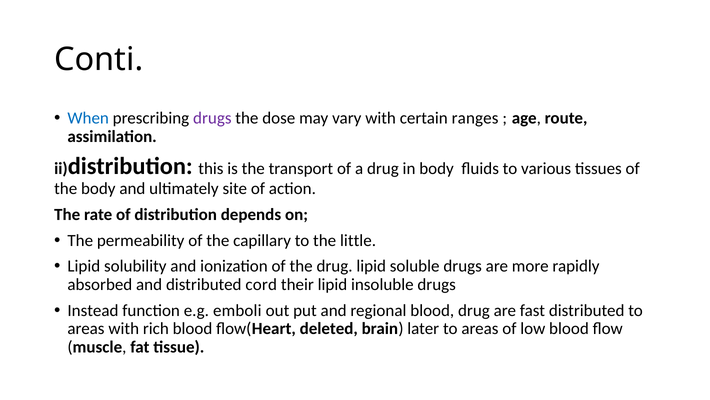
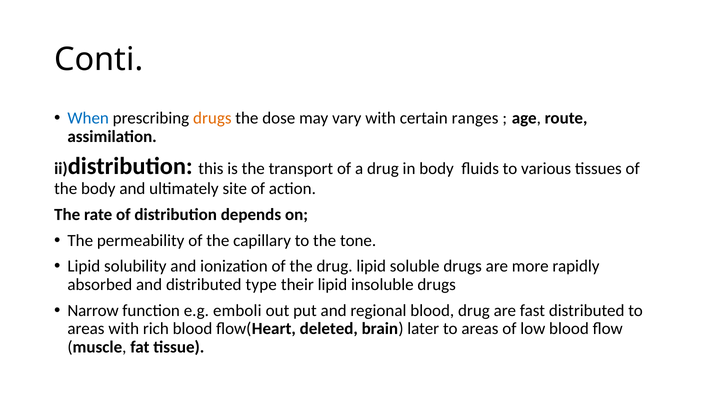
drugs at (212, 118) colour: purple -> orange
little: little -> tone
cord: cord -> type
Instead: Instead -> Narrow
